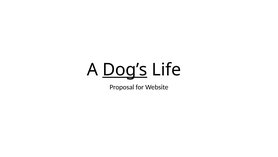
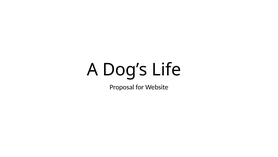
Dog’s underline: present -> none
